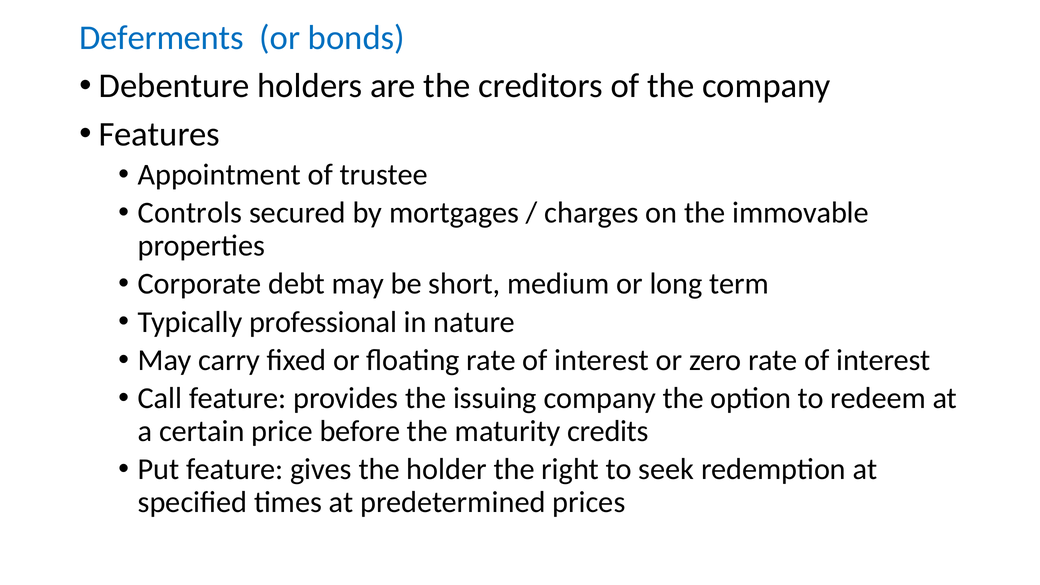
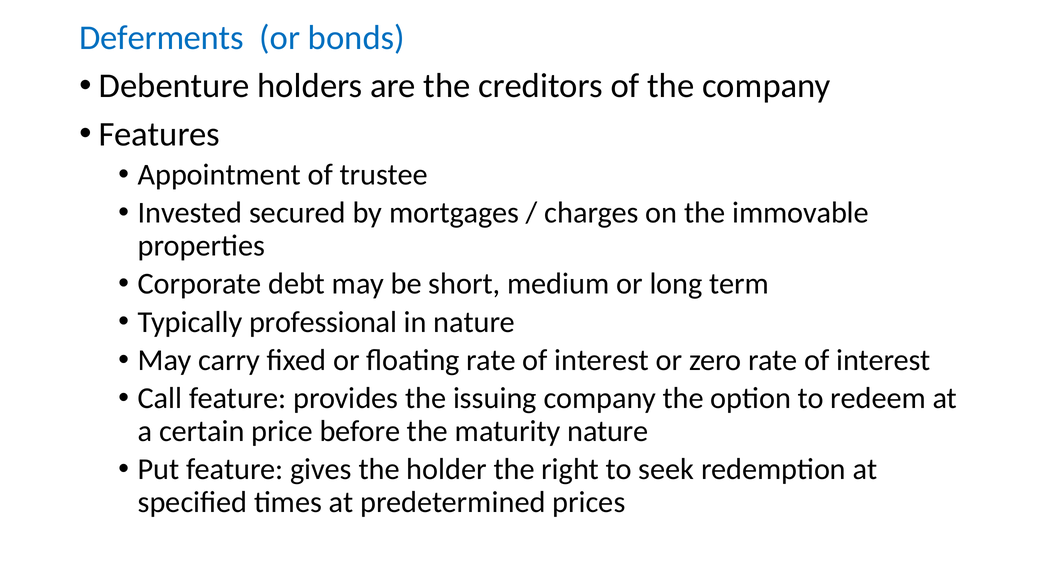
Controls: Controls -> Invested
maturity credits: credits -> nature
